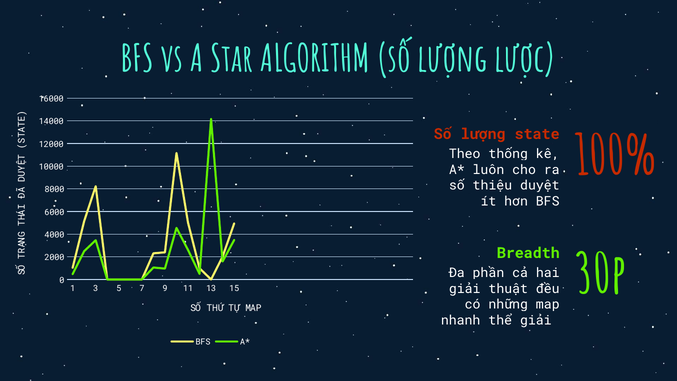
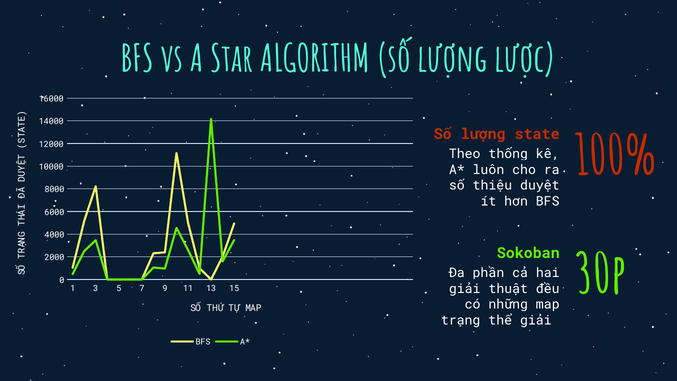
Breadth: Breadth -> Sokoban
nhanh: nhanh -> trạng
